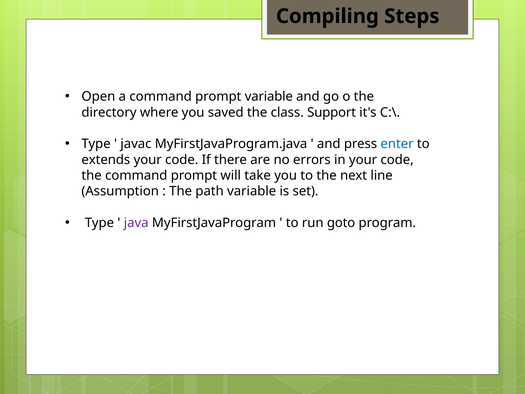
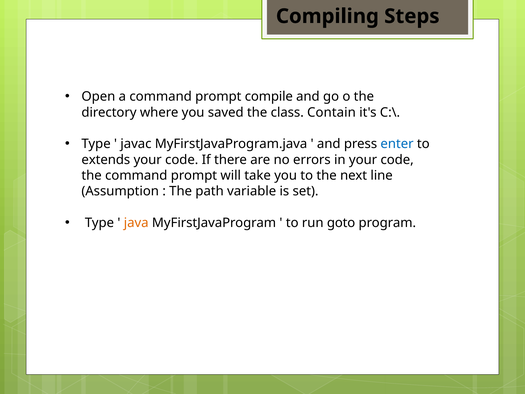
prompt variable: variable -> compile
Support: Support -> Contain
java colour: purple -> orange
